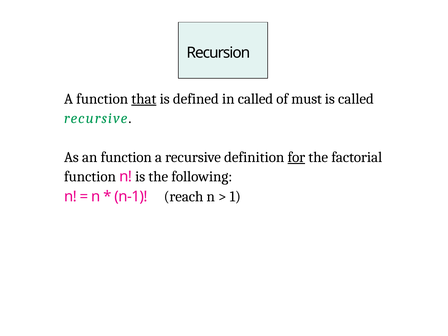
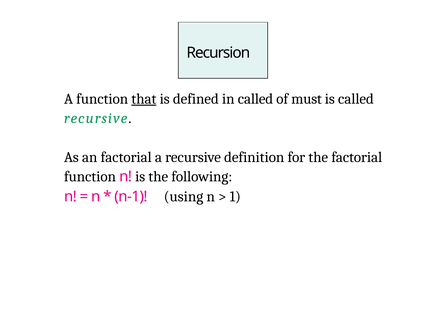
an function: function -> factorial
for underline: present -> none
reach: reach -> using
